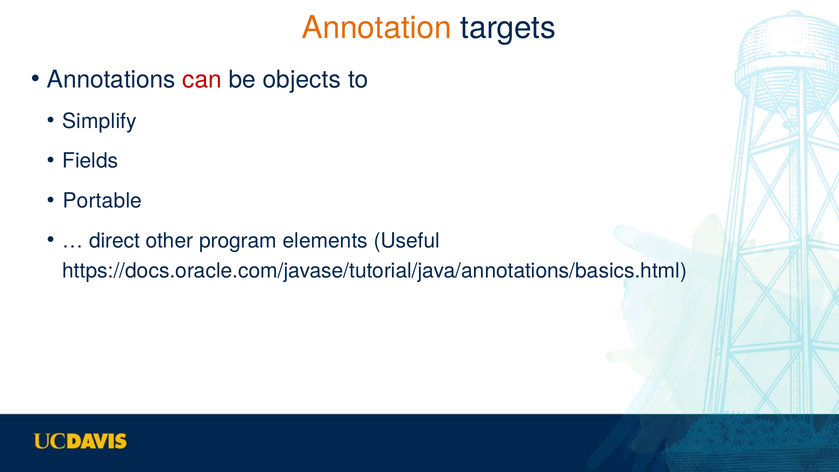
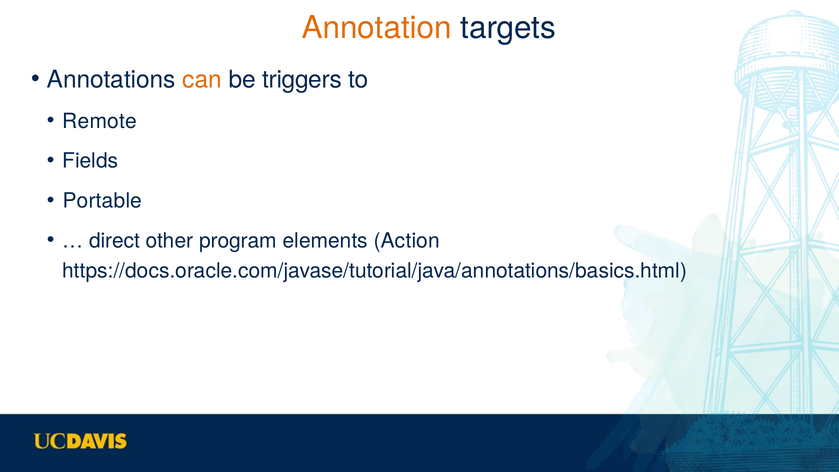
can colour: red -> orange
objects: objects -> triggers
Simplify: Simplify -> Remote
Useful: Useful -> Action
